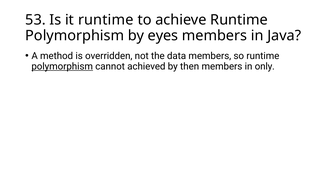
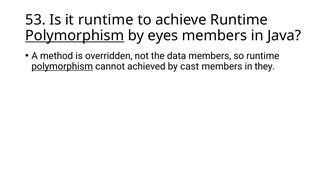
Polymorphism at (75, 36) underline: none -> present
then: then -> cast
only: only -> they
